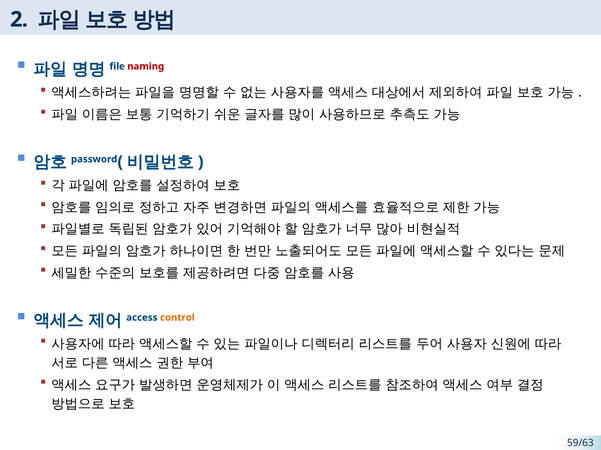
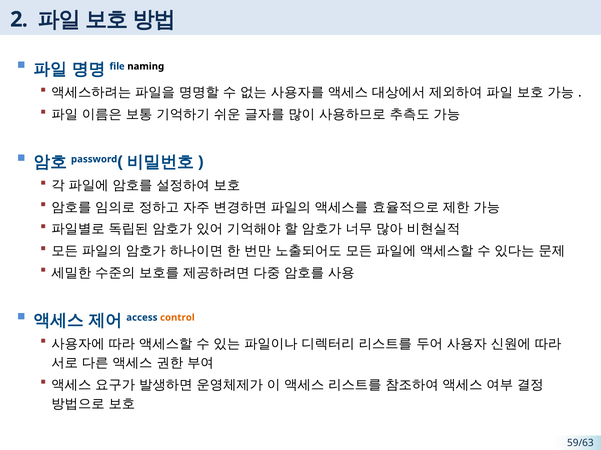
naming colour: red -> black
